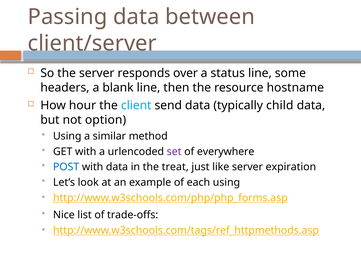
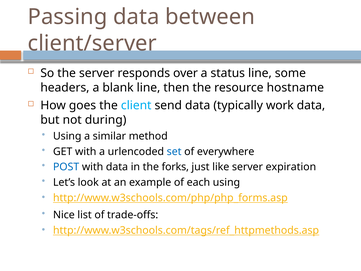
hour: hour -> goes
child: child -> work
option: option -> during
set colour: purple -> blue
treat: treat -> forks
